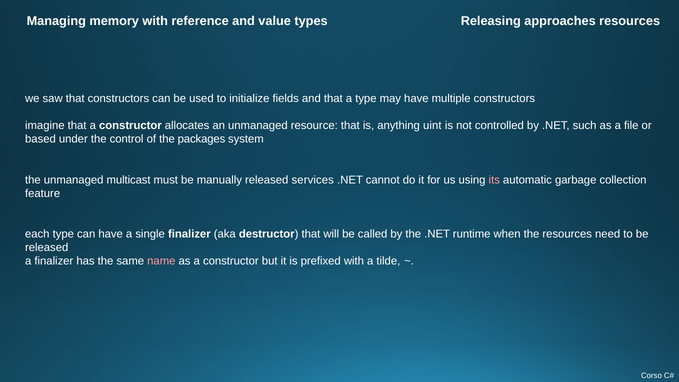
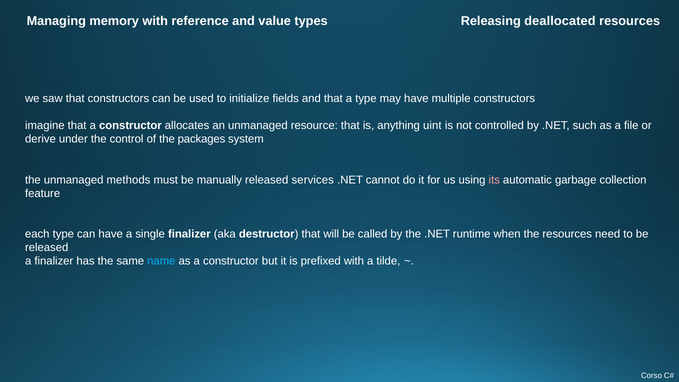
approaches: approaches -> deallocated
based: based -> derive
multicast: multicast -> methods
name colour: pink -> light blue
